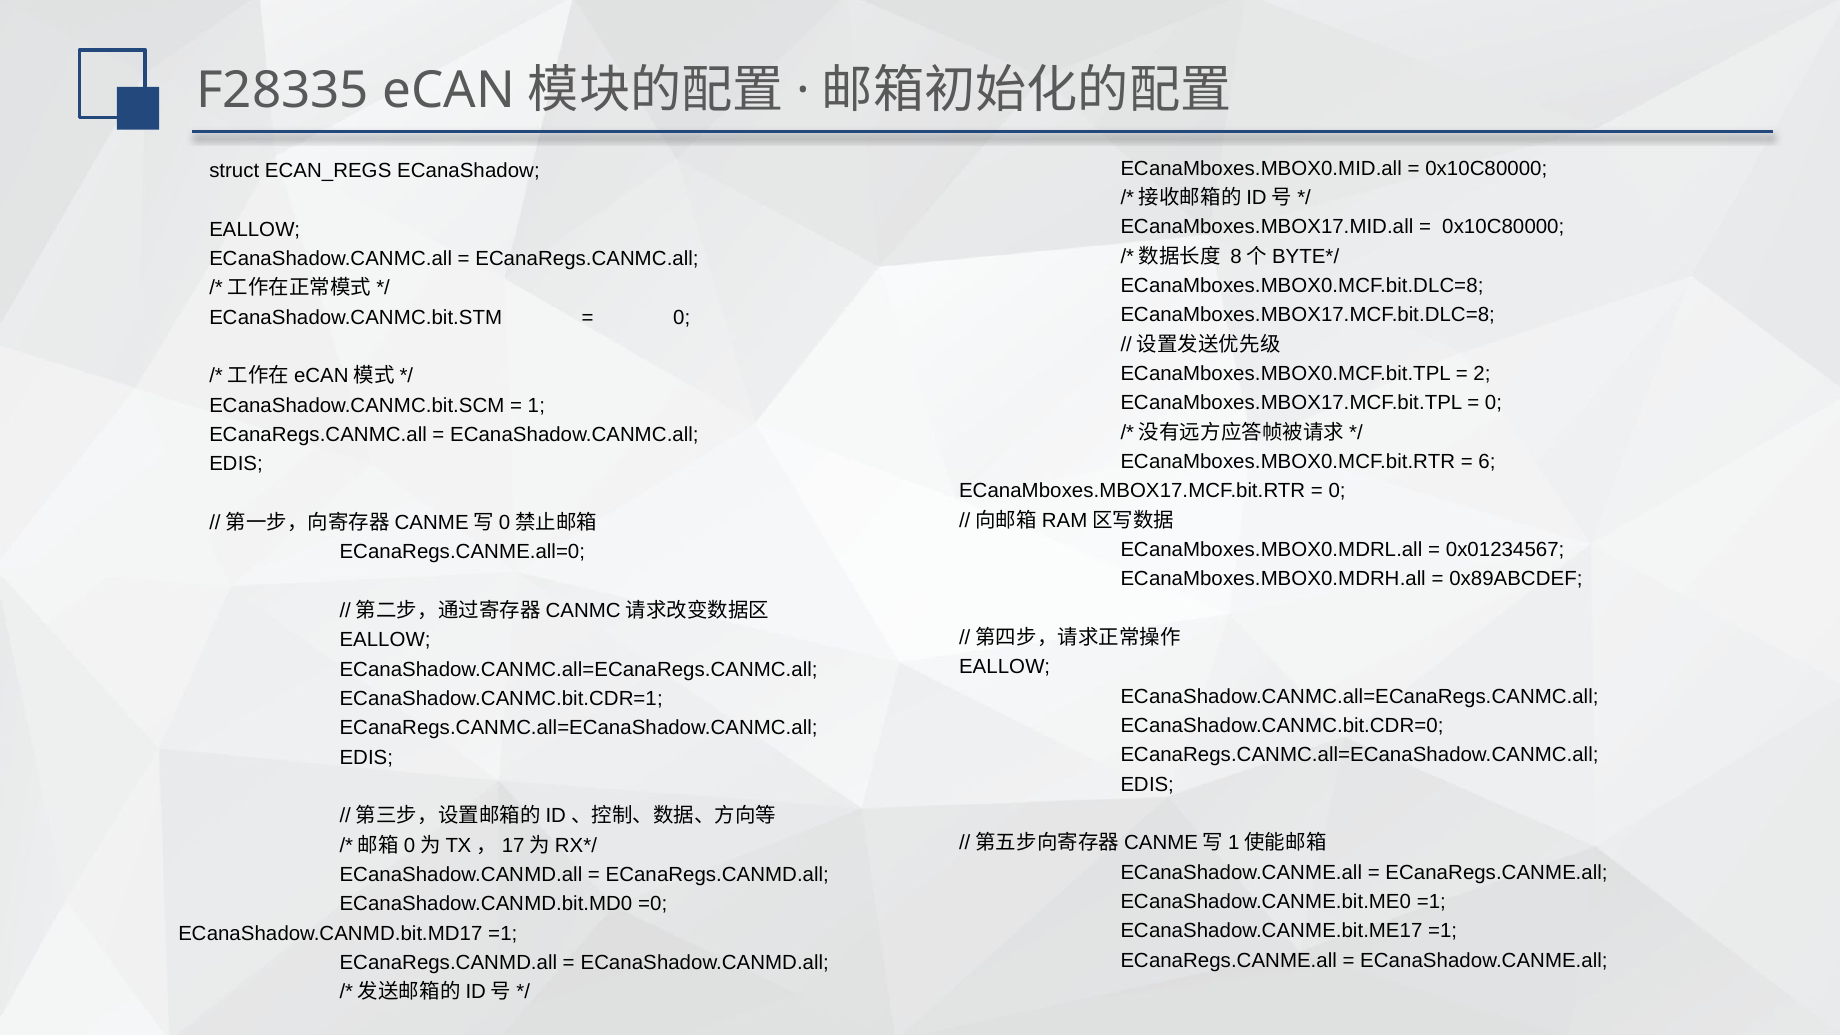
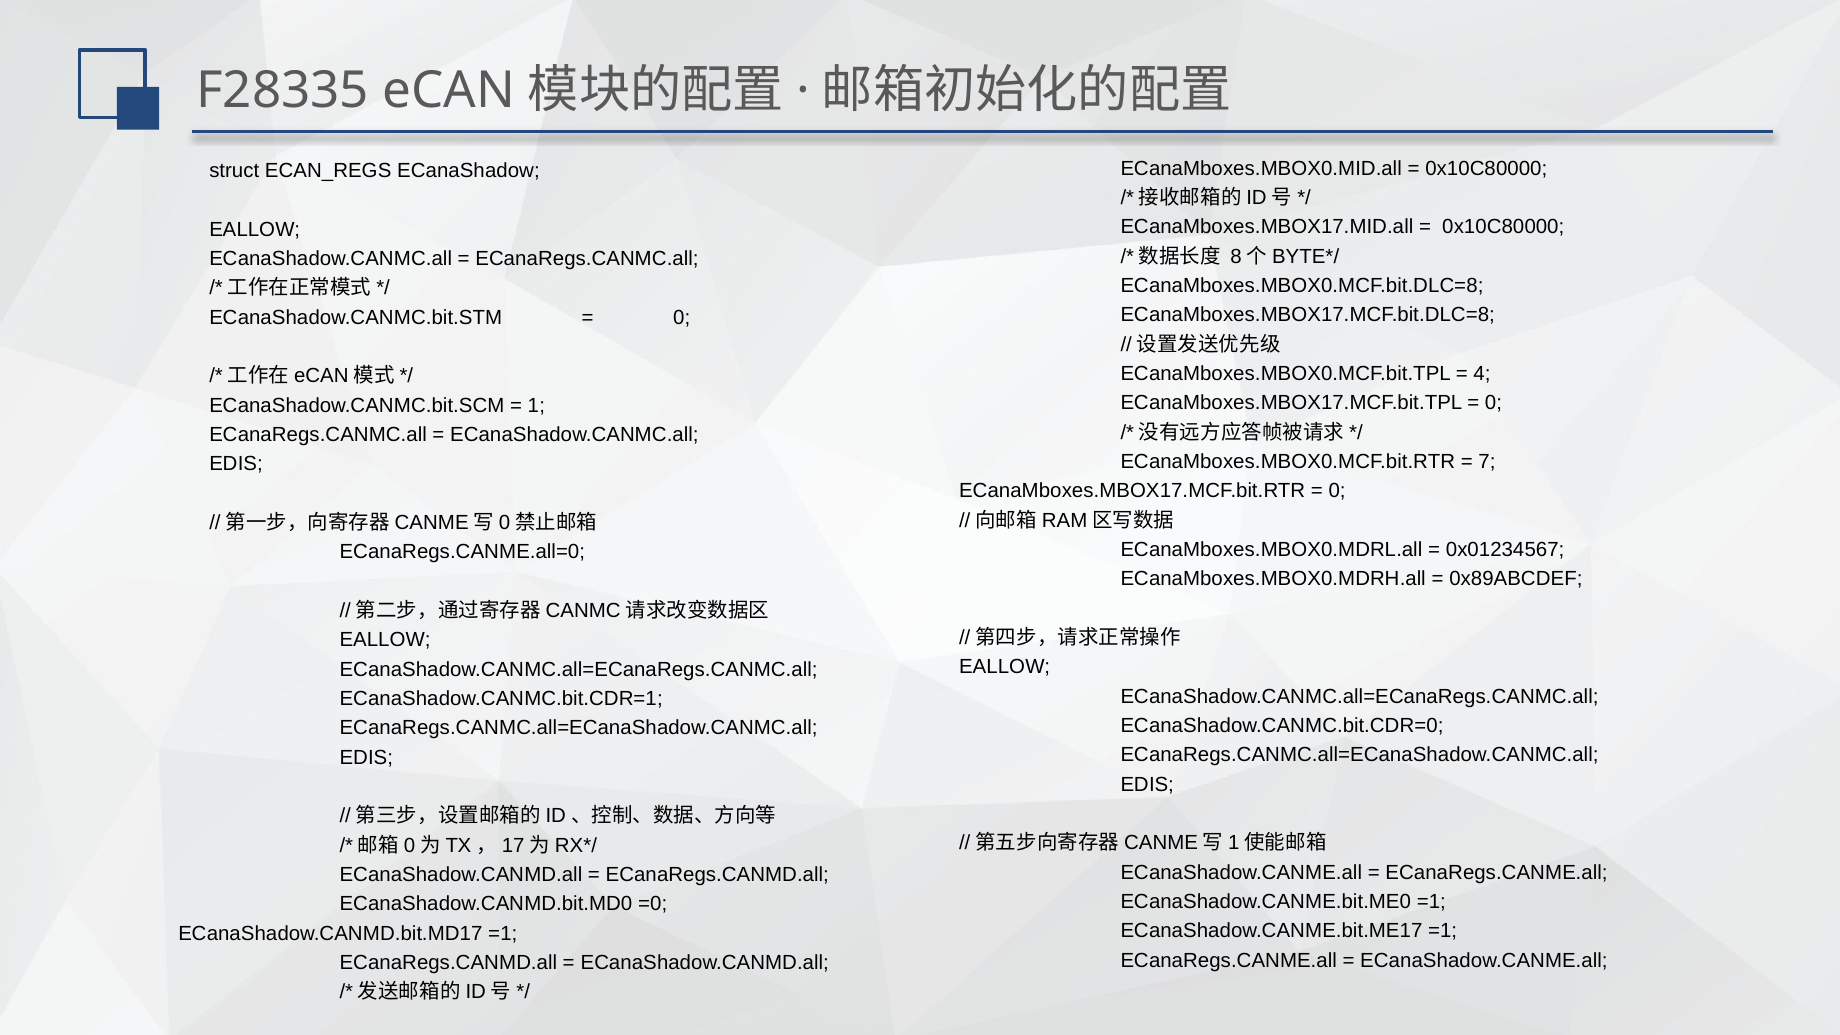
2: 2 -> 4
6: 6 -> 7
